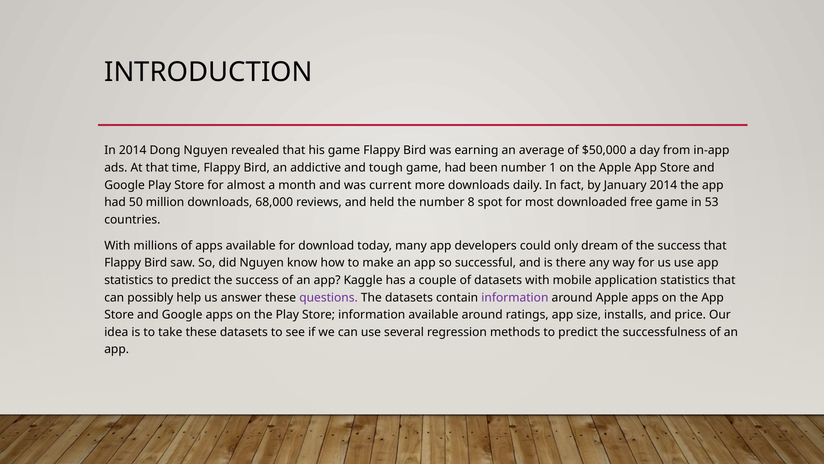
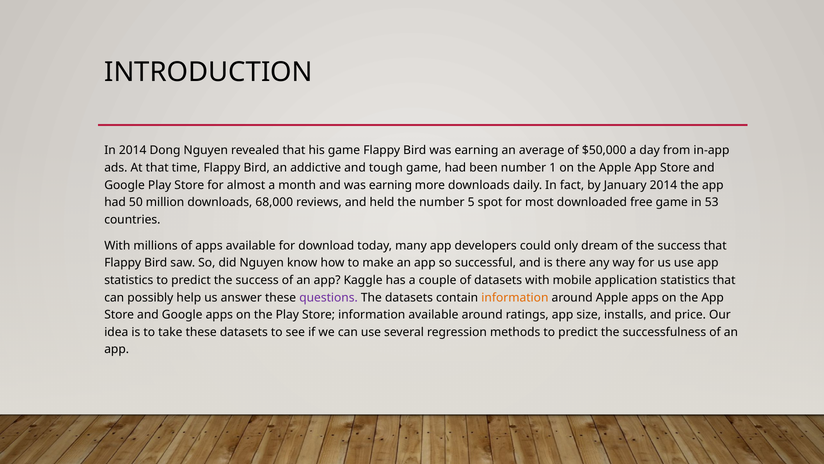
and was current: current -> earning
8: 8 -> 5
information at (515, 297) colour: purple -> orange
